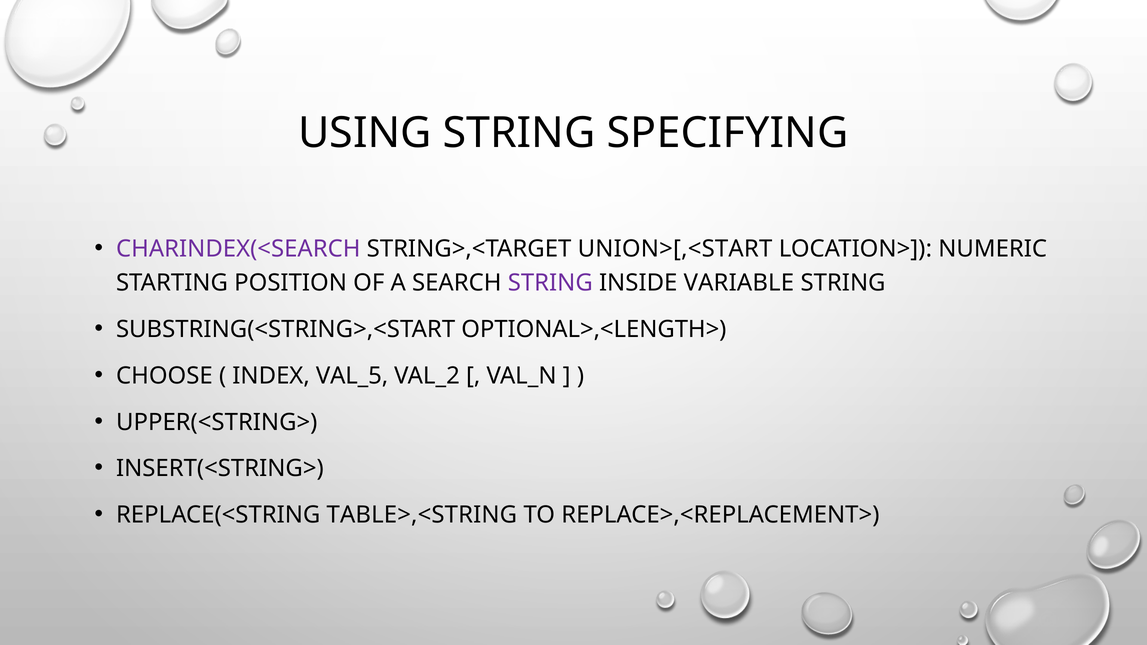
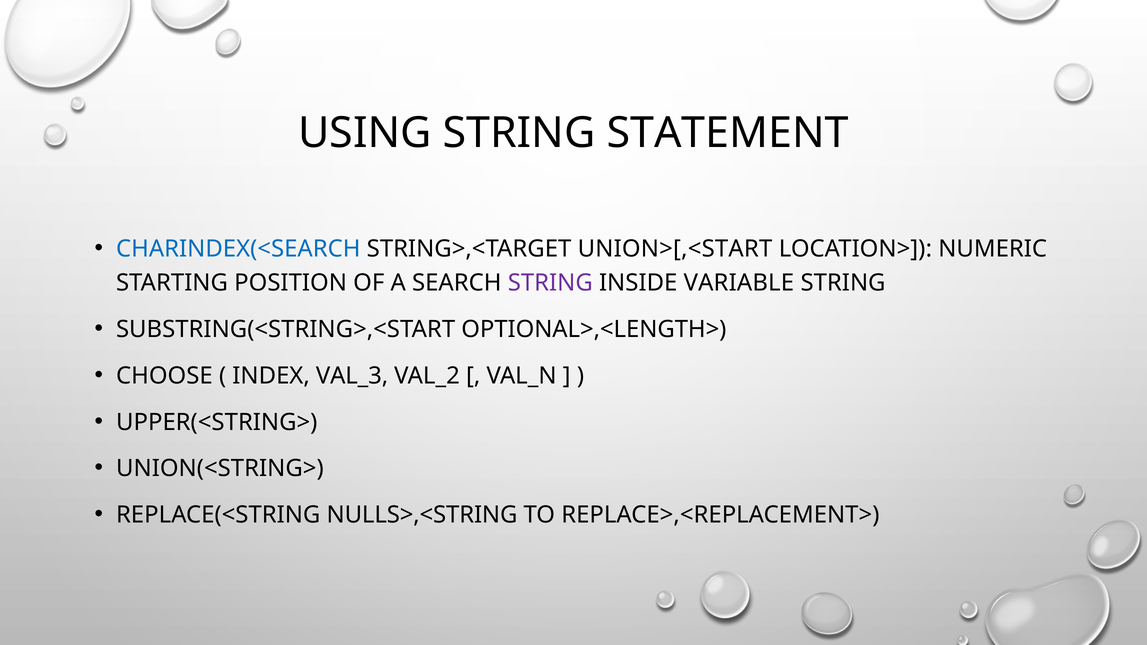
SPECIFYING: SPECIFYING -> STATEMENT
CHARINDEX(<SEARCH colour: purple -> blue
VAL_5: VAL_5 -> VAL_3
INSERT(<STRING>: INSERT(<STRING> -> UNION(<STRING>
TABLE>,<STRING: TABLE>,<STRING -> NULLS>,<STRING
